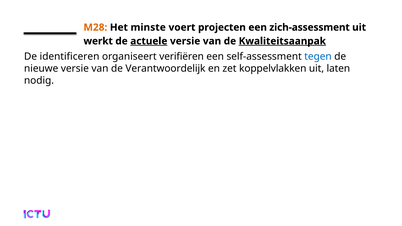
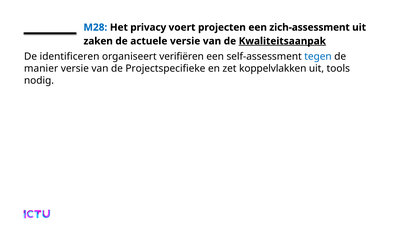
M28 colour: orange -> blue
minste: minste -> privacy
werkt: werkt -> zaken
actuele underline: present -> none
nieuwe: nieuwe -> manier
Verantwoordelijk: Verantwoordelijk -> Projectspecifieke
laten: laten -> tools
